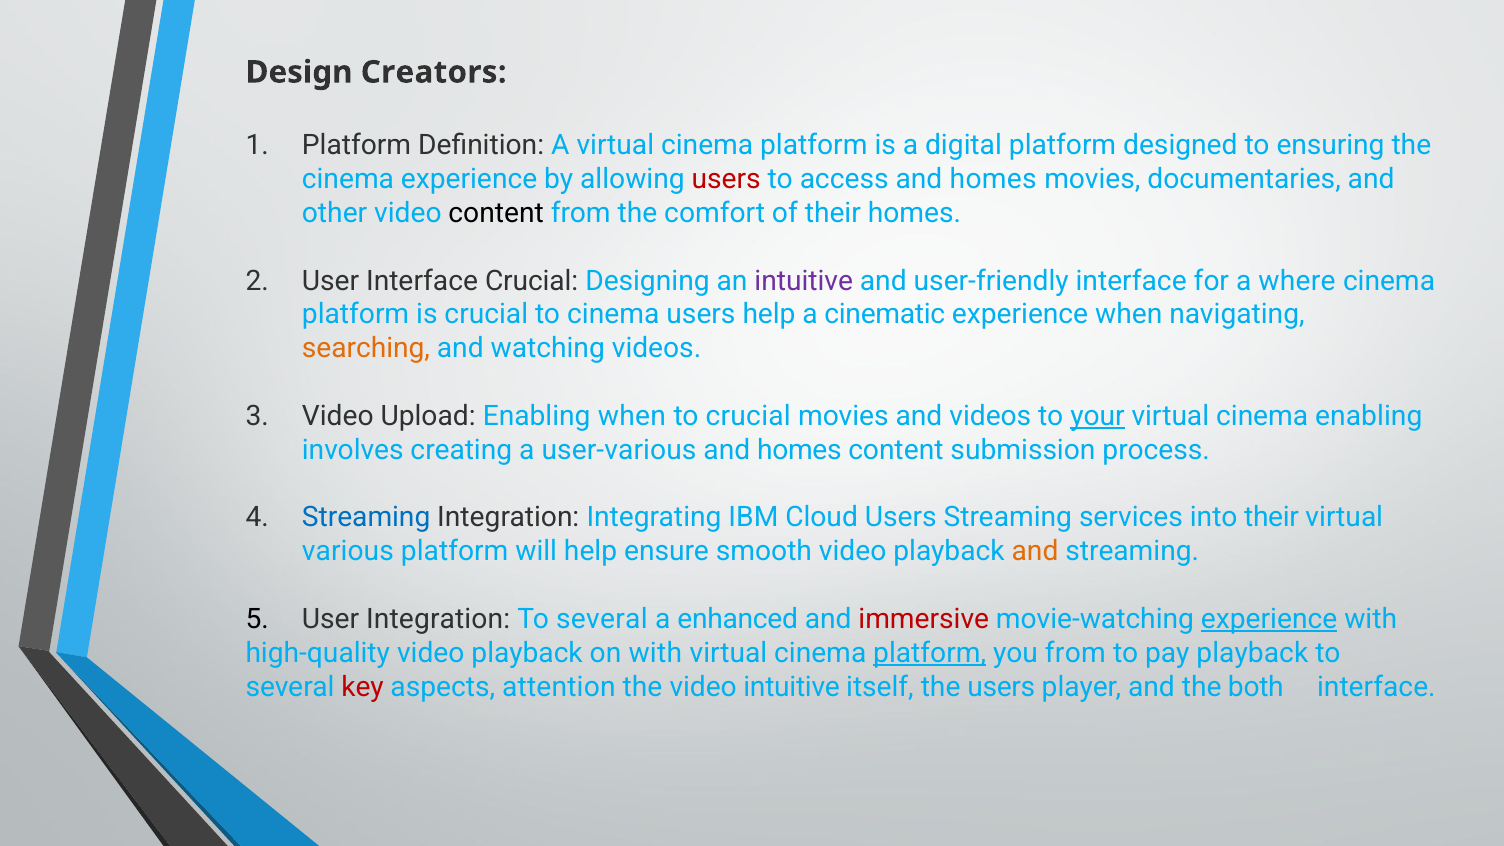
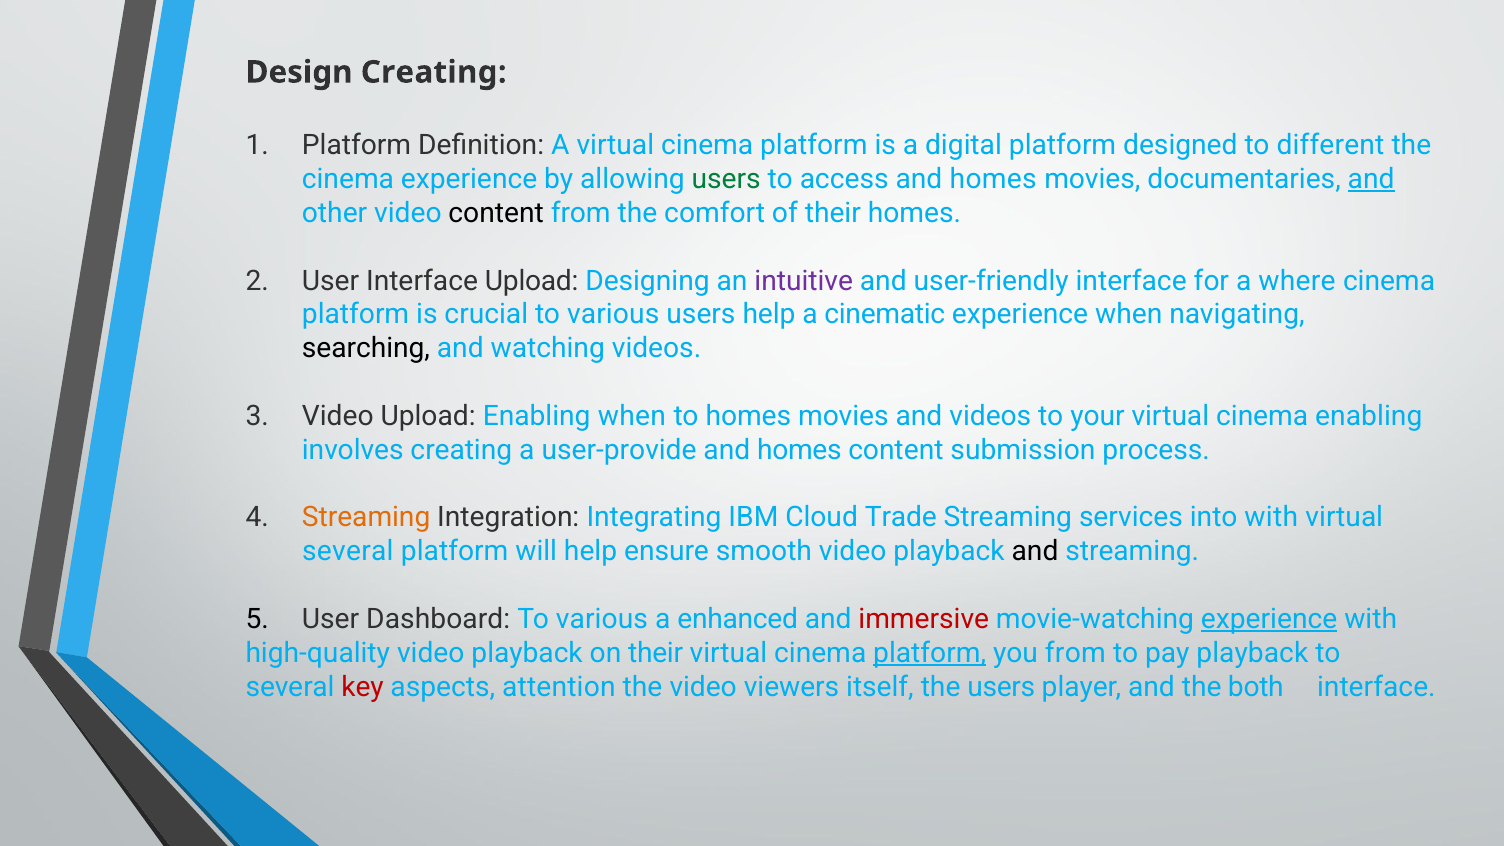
Design Creators: Creators -> Creating
ensuring: ensuring -> different
users at (726, 179) colour: red -> green
and at (1371, 179) underline: none -> present
Interface Crucial: Crucial -> Upload
crucial to cinema: cinema -> various
searching colour: orange -> black
to crucial: crucial -> homes
your underline: present -> none
user-various: user-various -> user-provide
Streaming at (366, 518) colour: blue -> orange
Cloud Users: Users -> Trade
into their: their -> with
various at (348, 551): various -> several
and at (1035, 551) colour: orange -> black
User Integration: Integration -> Dashboard
several at (602, 619): several -> various
on with: with -> their
video intuitive: intuitive -> viewers
